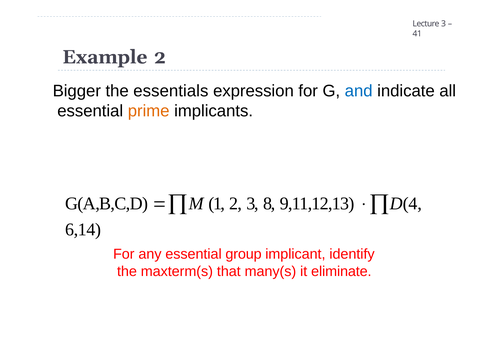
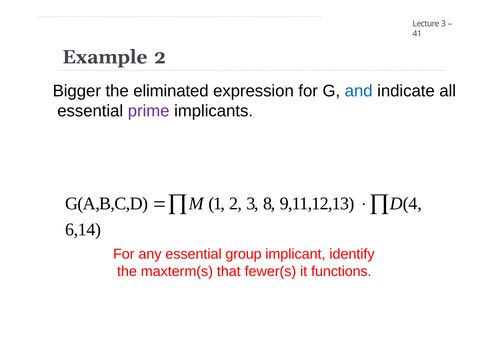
essentials: essentials -> eliminated
prime colour: orange -> purple
many(s: many(s -> fewer(s
eliminate: eliminate -> functions
